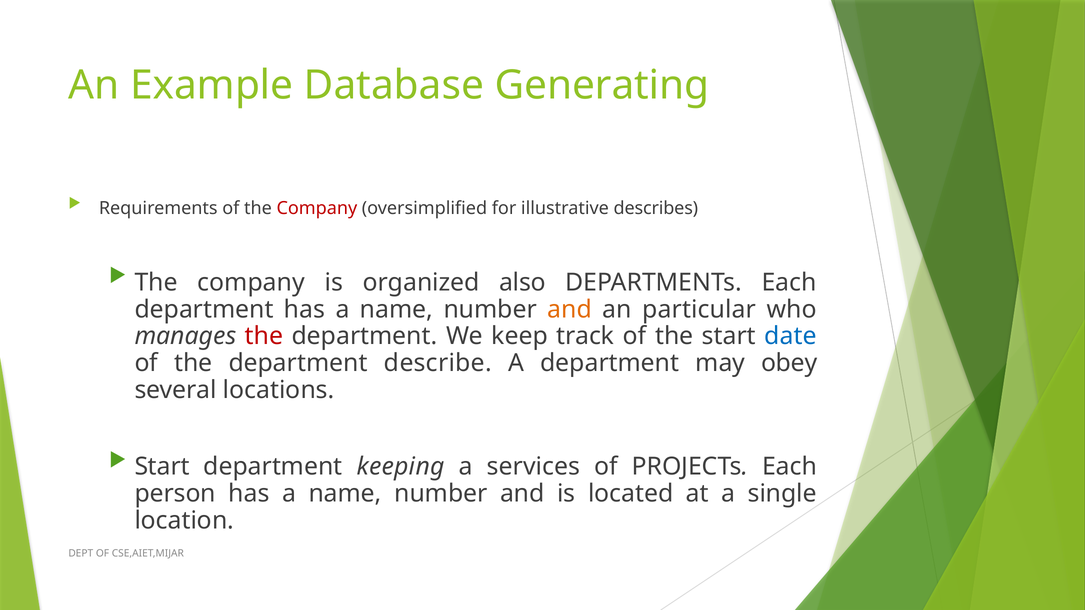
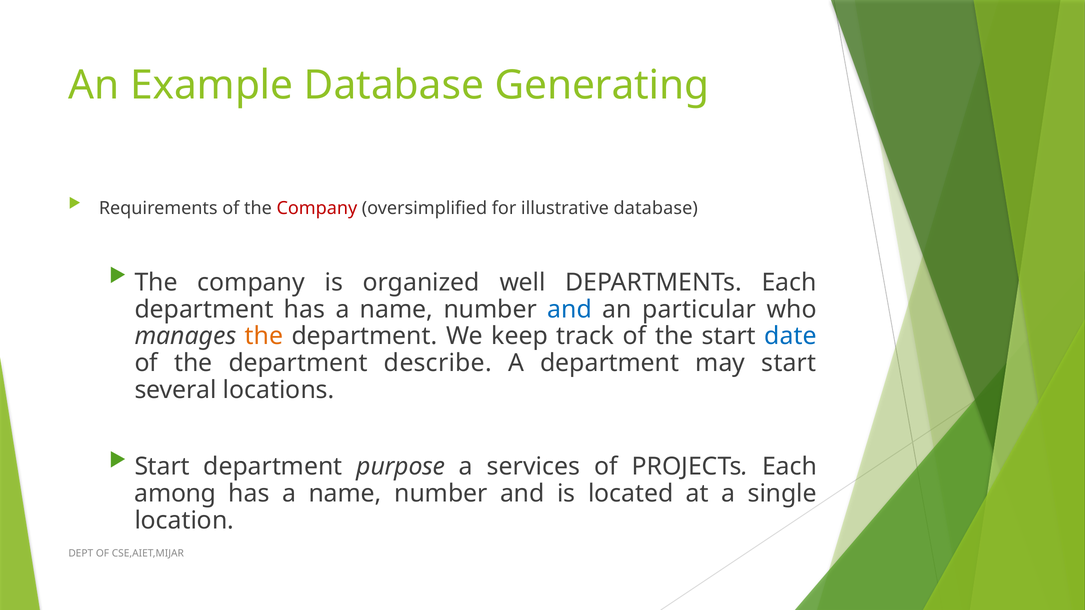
illustrative describes: describes -> database
also: also -> well
and at (570, 310) colour: orange -> blue
the at (264, 336) colour: red -> orange
may obey: obey -> start
keeping: keeping -> purpose
person: person -> among
